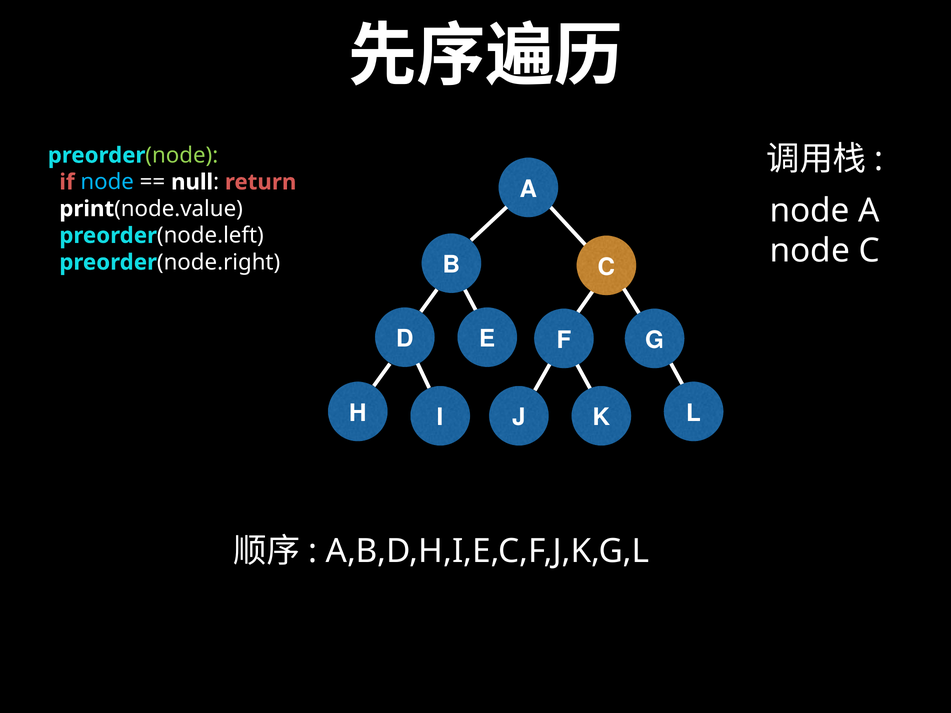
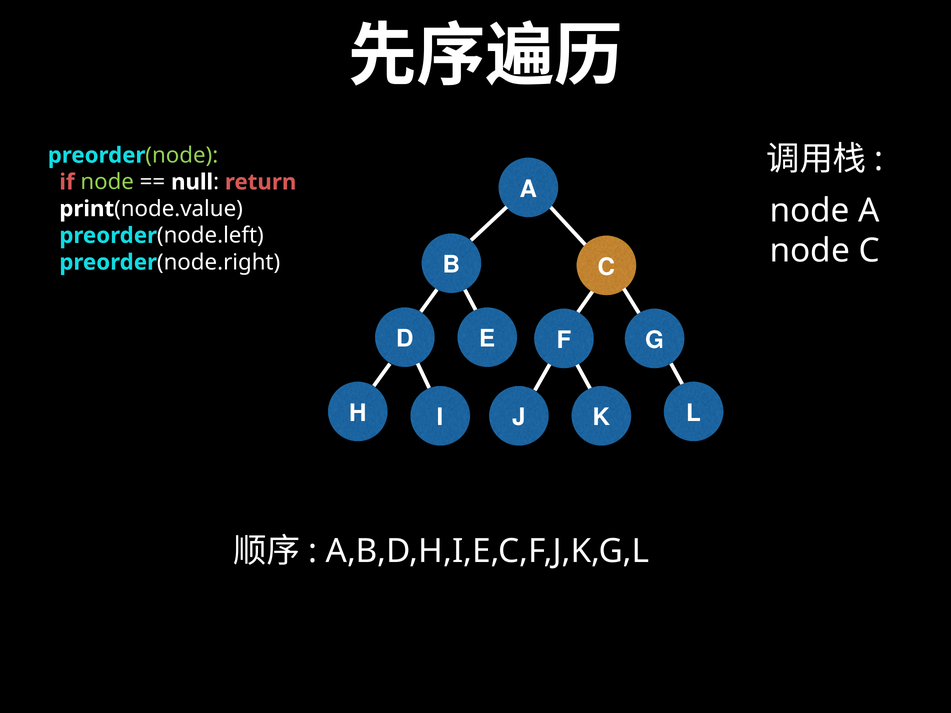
node at (107, 182) colour: light blue -> light green
